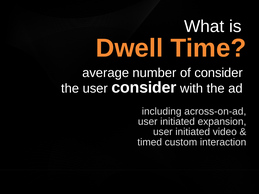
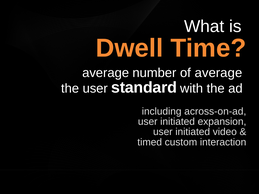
of consider: consider -> average
user consider: consider -> standard
